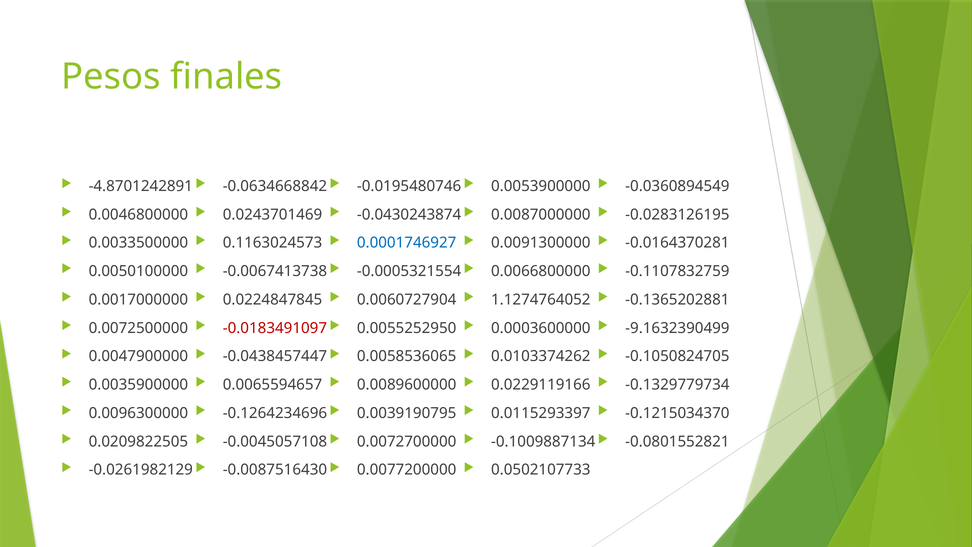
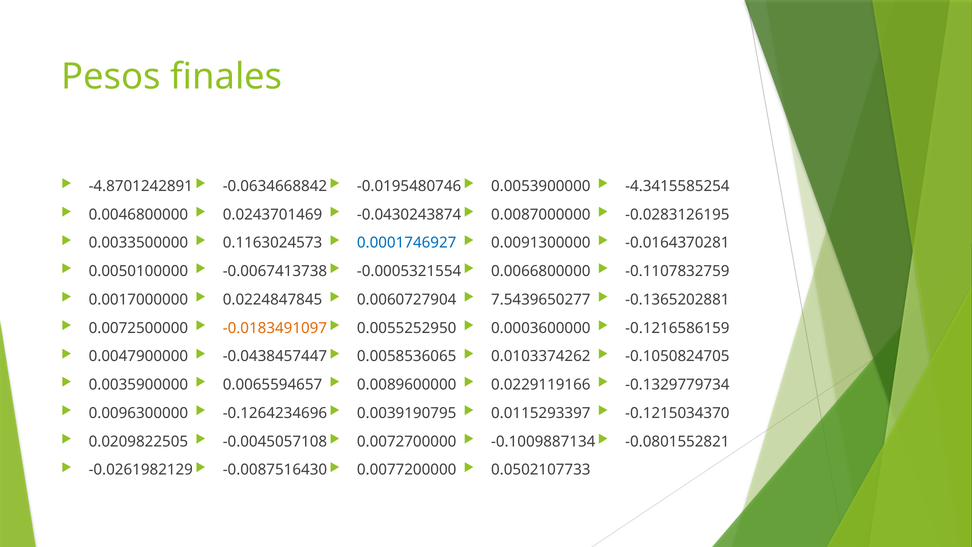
-0.0360894549: -0.0360894549 -> -4.3415585254
1.1274764052: 1.1274764052 -> 7.5439650277
-0.0183491097 colour: red -> orange
-9.1632390499: -9.1632390499 -> -0.1216586159
